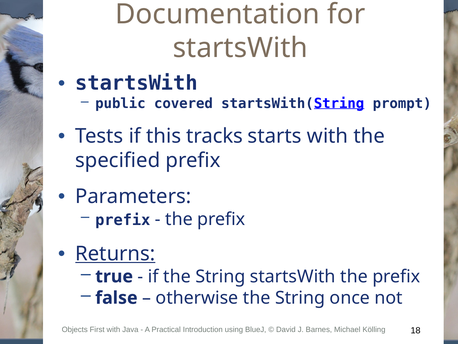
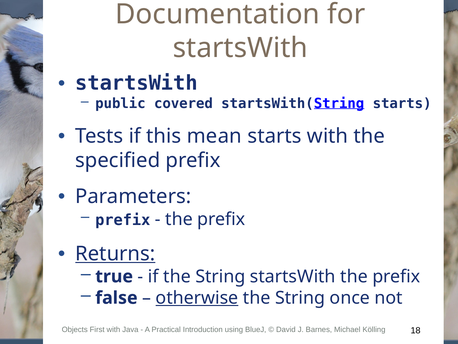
startsWith(String prompt: prompt -> starts
tracks: tracks -> mean
otherwise underline: none -> present
